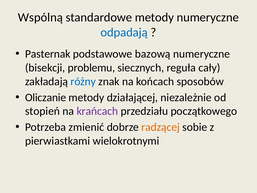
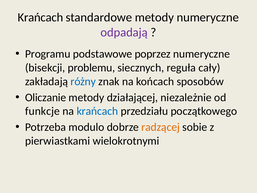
Wspólną at (40, 17): Wspólną -> Krańcach
odpadają colour: blue -> purple
Pasternak: Pasternak -> Programu
bazową: bazową -> poprzez
stopień: stopień -> funkcje
krańcach at (97, 111) colour: purple -> blue
zmienić: zmienić -> modulo
